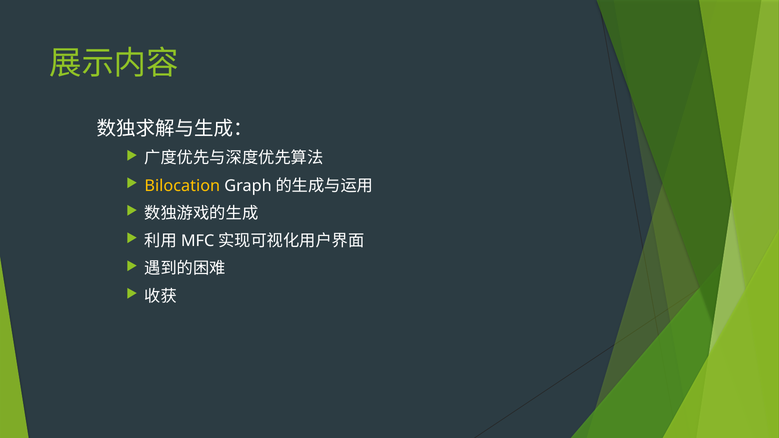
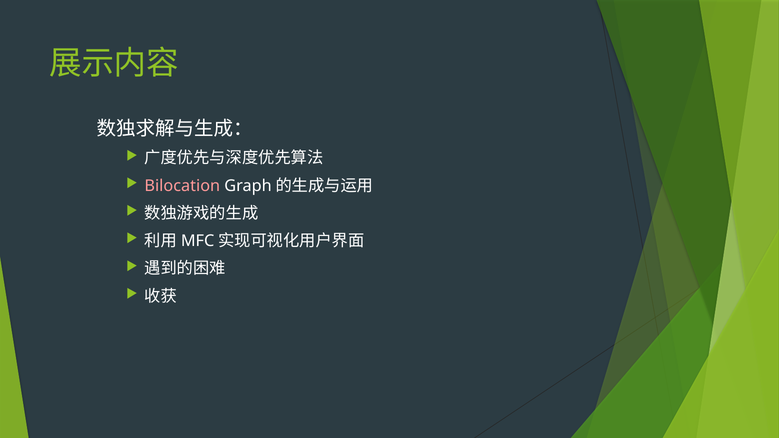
Bilocation colour: yellow -> pink
